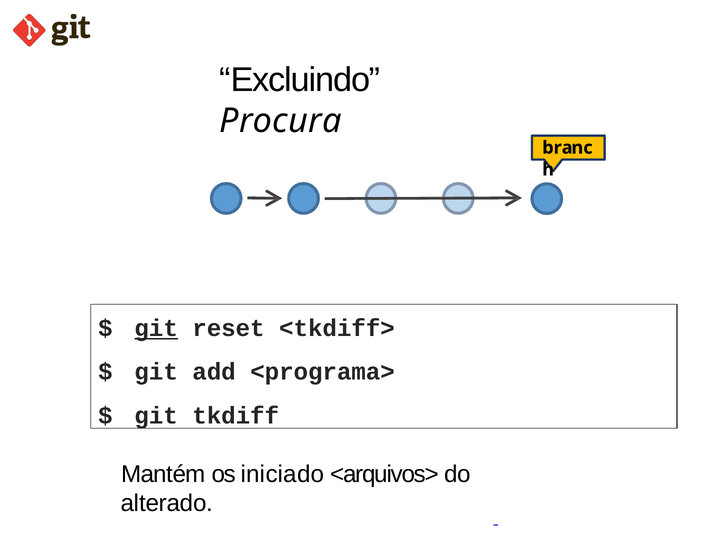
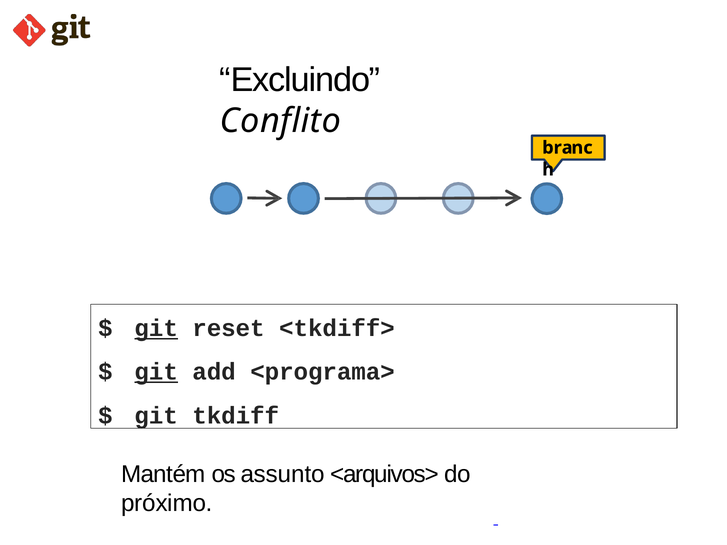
Procura: Procura -> Conflito
git at (156, 372) underline: none -> present
iniciado: iniciado -> assunto
alterado: alterado -> próximo
